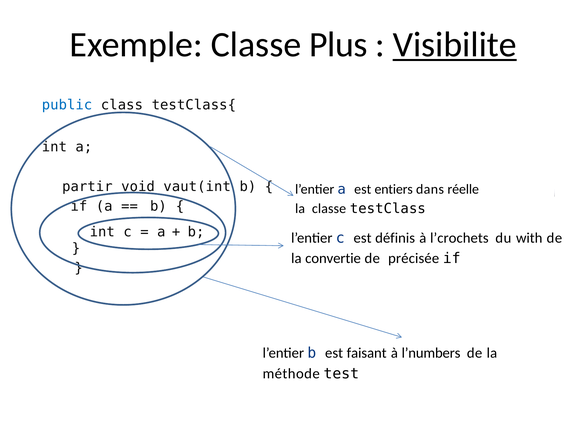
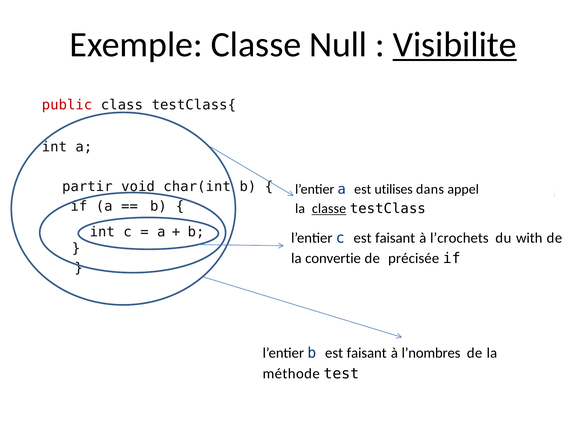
Plus: Plus -> Null
public colour: blue -> red
vaut(int: vaut(int -> char(int
entiers: entiers -> utilises
réelle: réelle -> appel
classe at (329, 209) underline: none -> present
c est définis: définis -> faisant
l’numbers: l’numbers -> l’nombres
